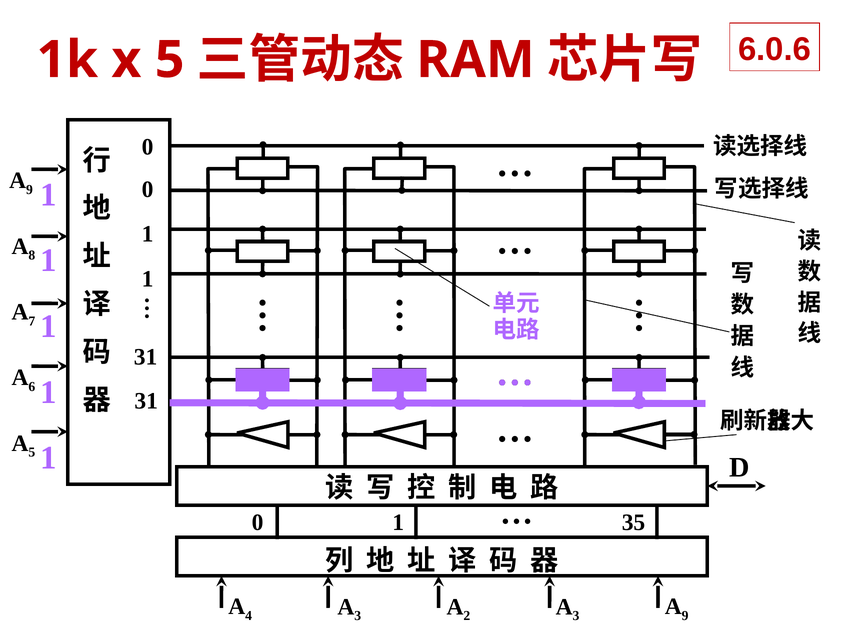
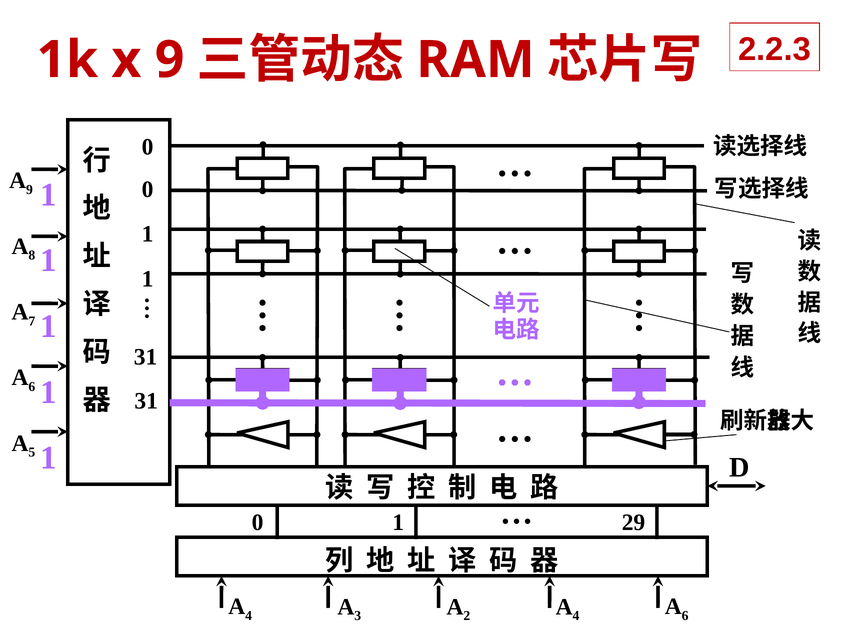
x 5: 5 -> 9
6.0.6: 6.0.6 -> 2.2.3
35: 35 -> 29
3 at (576, 615): 3 -> 4
9 at (685, 615): 9 -> 6
